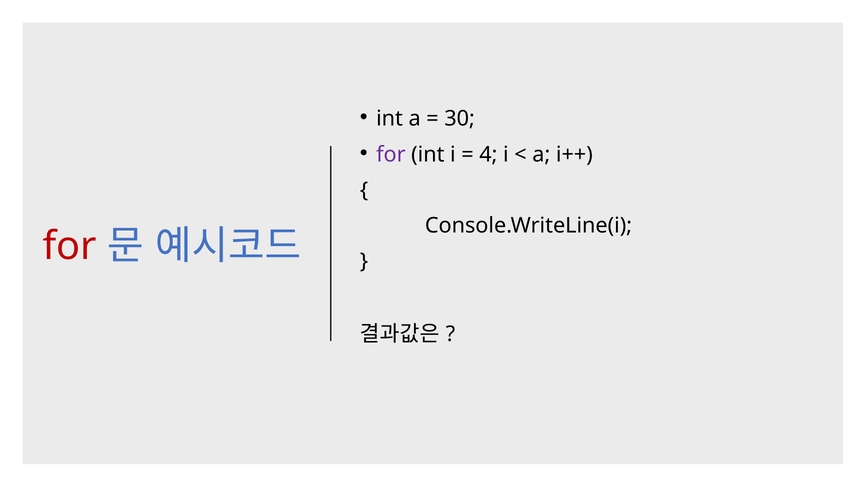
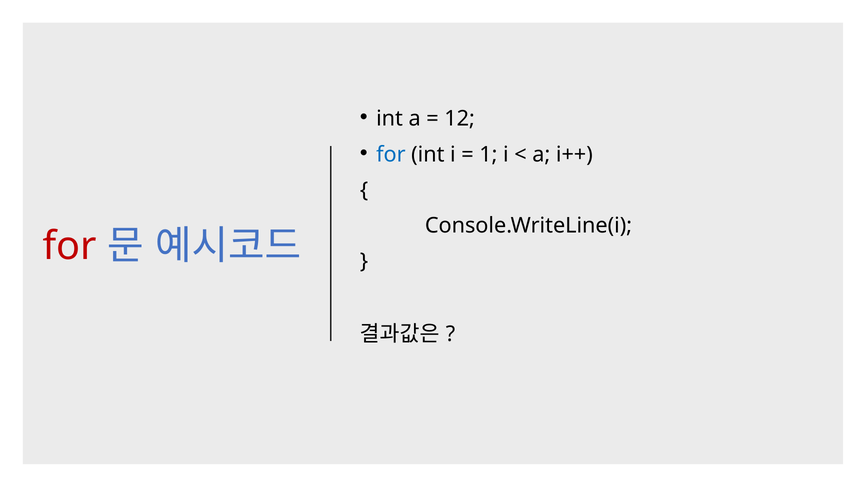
30: 30 -> 12
for at (391, 154) colour: purple -> blue
4: 4 -> 1
